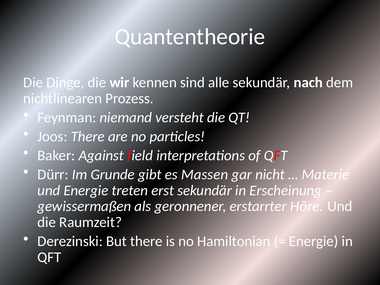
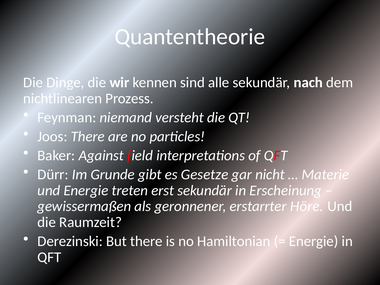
Massen: Massen -> Gesetze
